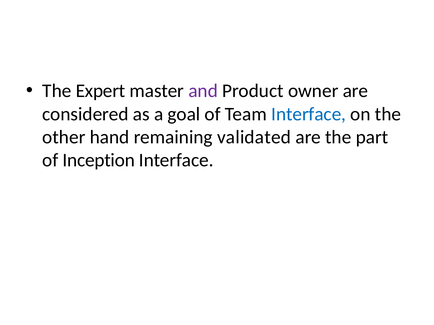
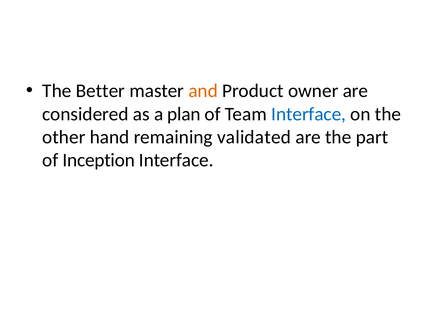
Expert: Expert -> Better
and colour: purple -> orange
goal: goal -> plan
